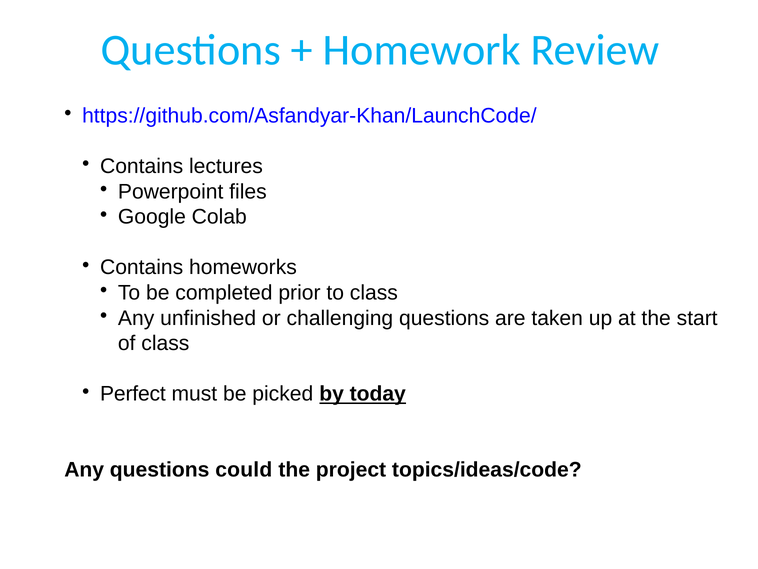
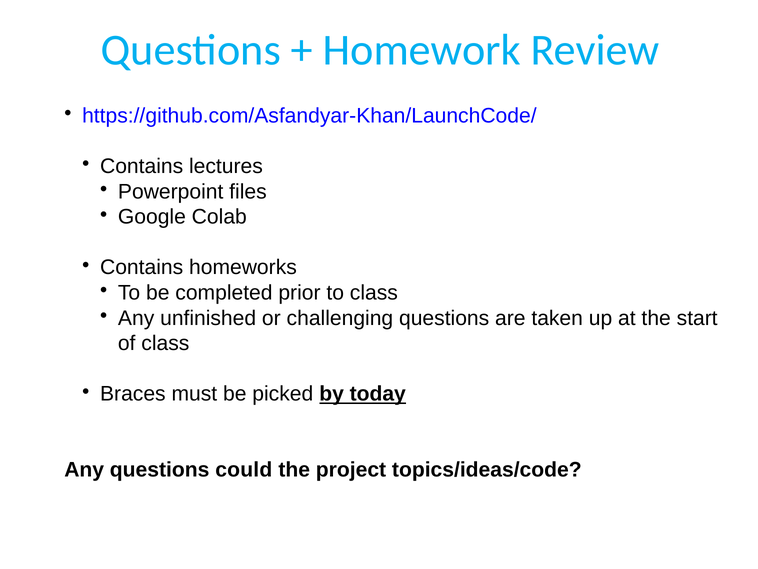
Perfect: Perfect -> Braces
